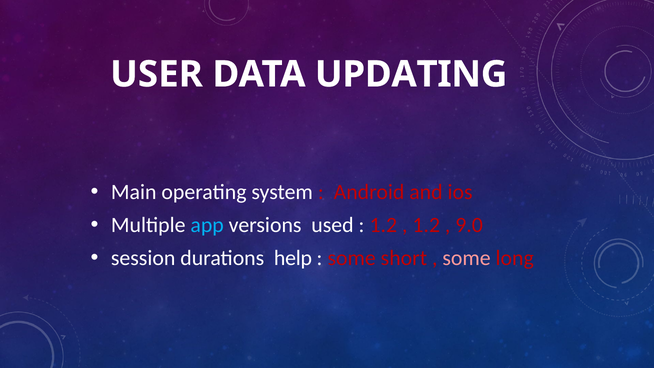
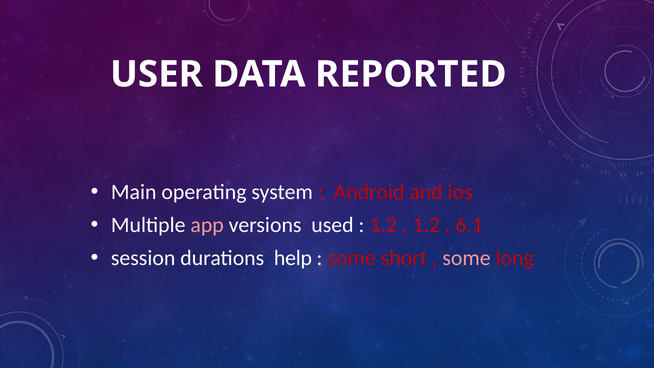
UPDATING: UPDATING -> REPORTED
app colour: light blue -> pink
9.0: 9.0 -> 6.1
